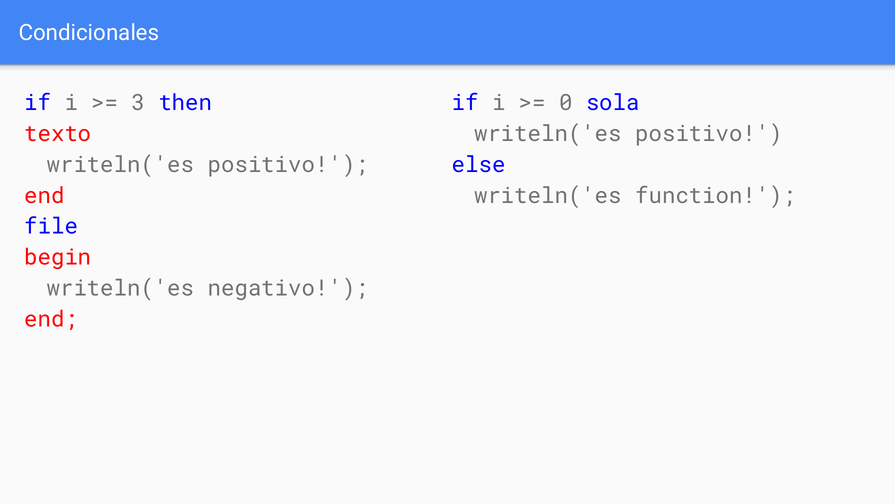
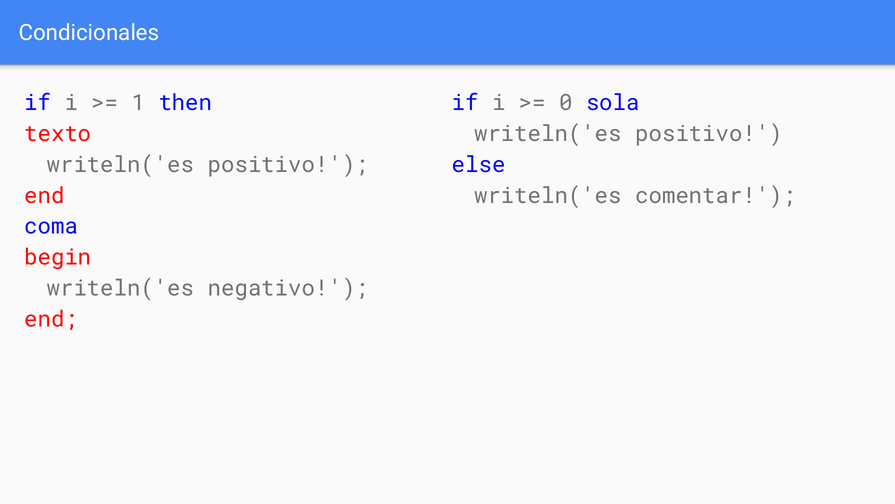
3: 3 -> 1
function: function -> comentar
file: file -> coma
